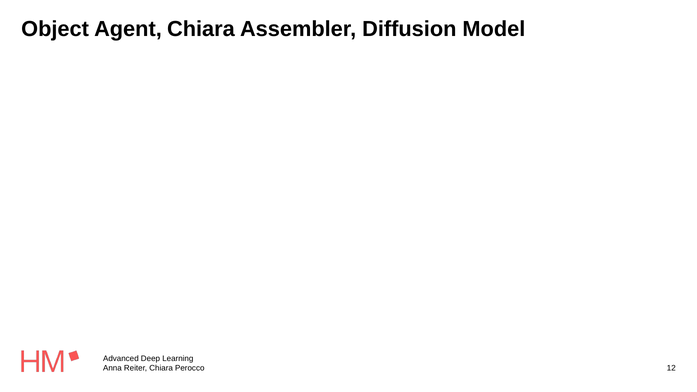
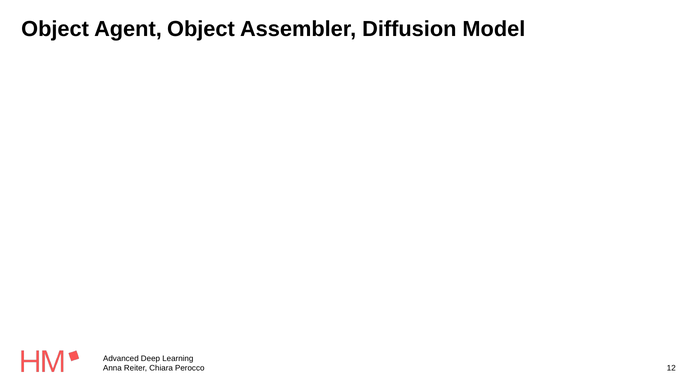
Agent Chiara: Chiara -> Object
